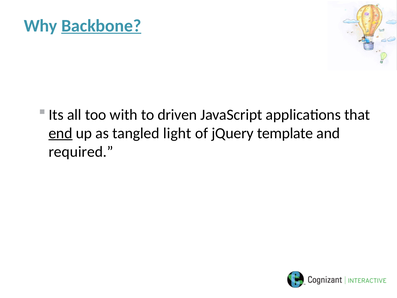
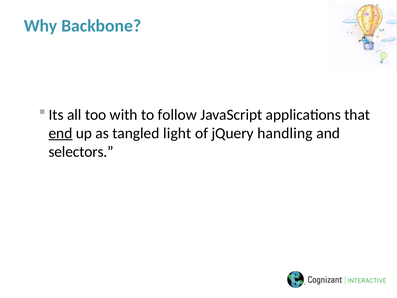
Backbone underline: present -> none
driven: driven -> follow
template: template -> handling
required: required -> selectors
